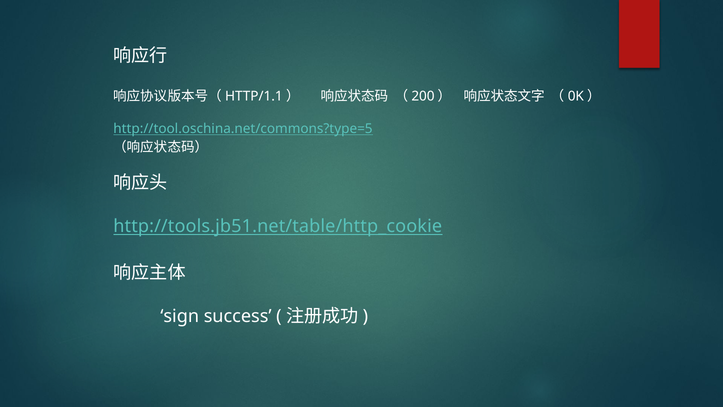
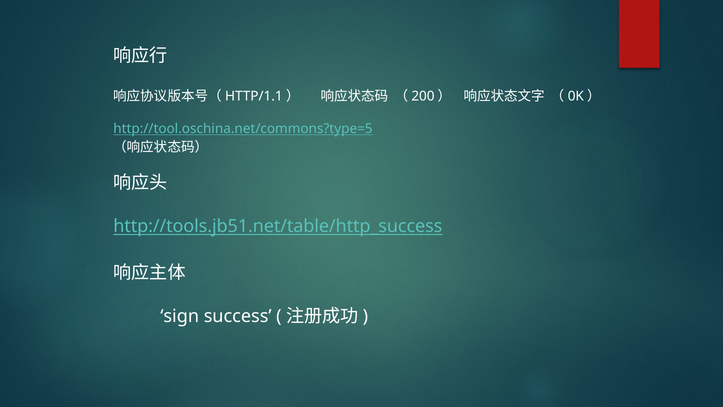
http://tools.jb51.net/table/http_cookie: http://tools.jb51.net/table/http_cookie -> http://tools.jb51.net/table/http_success
